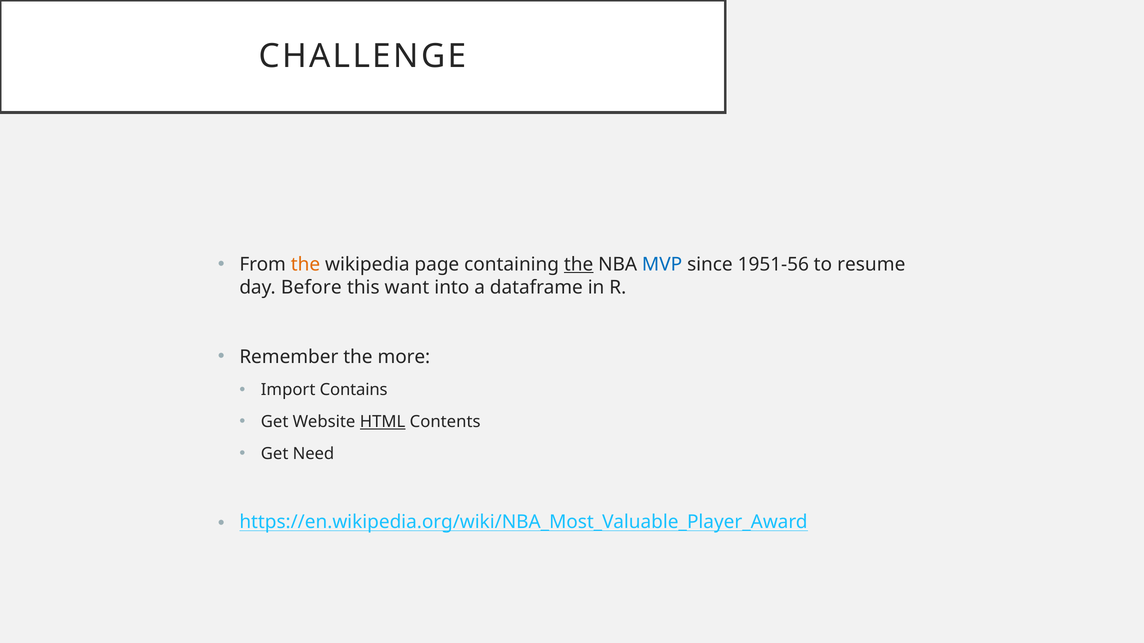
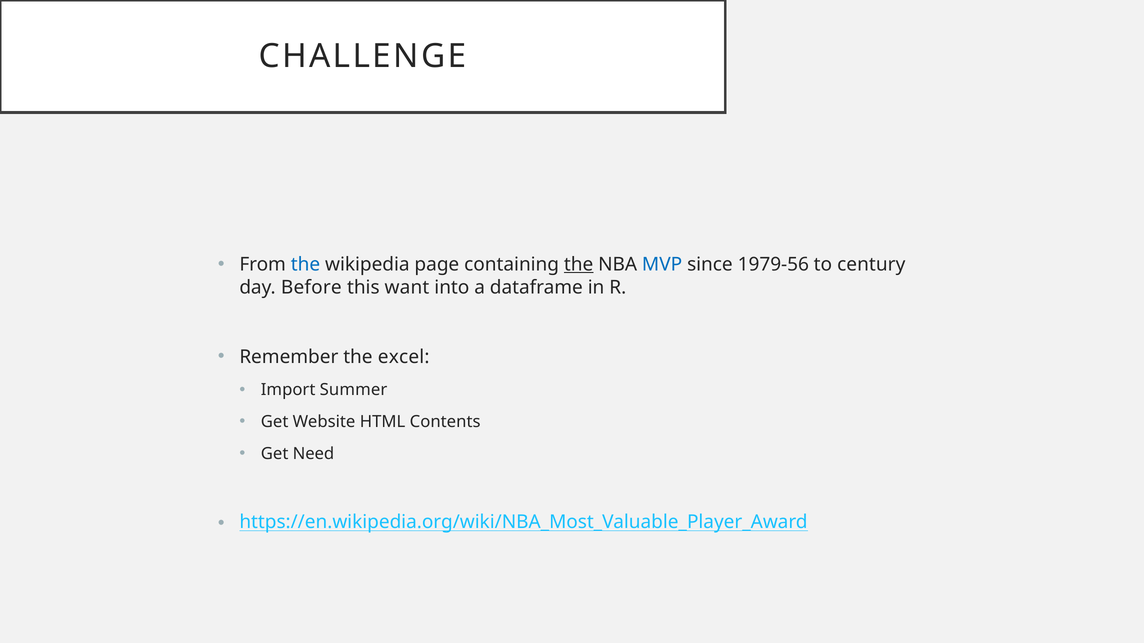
the at (305, 265) colour: orange -> blue
1951-56: 1951-56 -> 1979-56
resume: resume -> century
more: more -> excel
Contains: Contains -> Summer
HTML underline: present -> none
